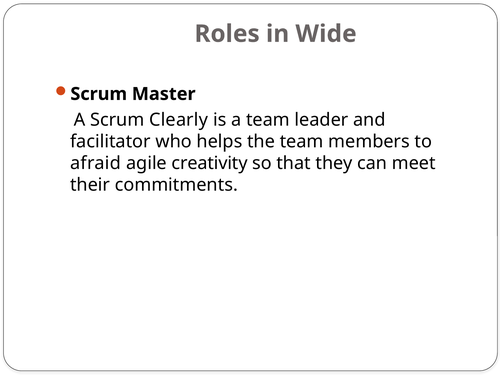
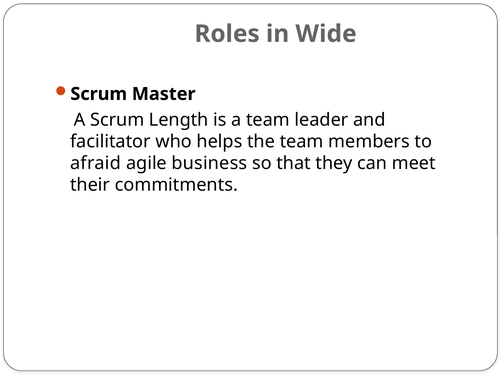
Clearly: Clearly -> Length
creativity: creativity -> business
